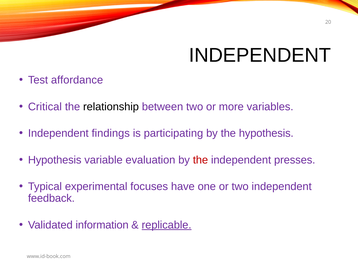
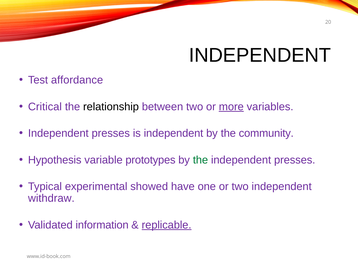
more underline: none -> present
findings at (111, 133): findings -> presses
is participating: participating -> independent
the hypothesis: hypothesis -> community
evaluation: evaluation -> prototypes
the at (200, 160) colour: red -> green
focuses: focuses -> showed
feedback: feedback -> withdraw
